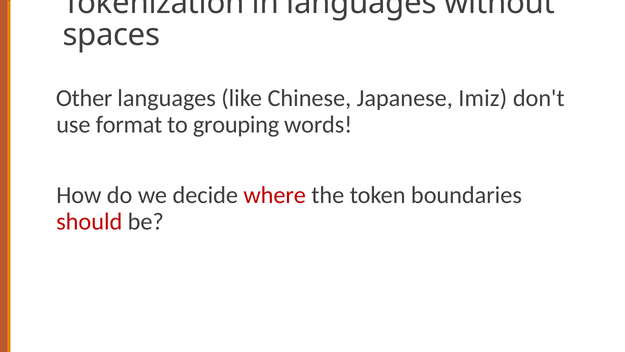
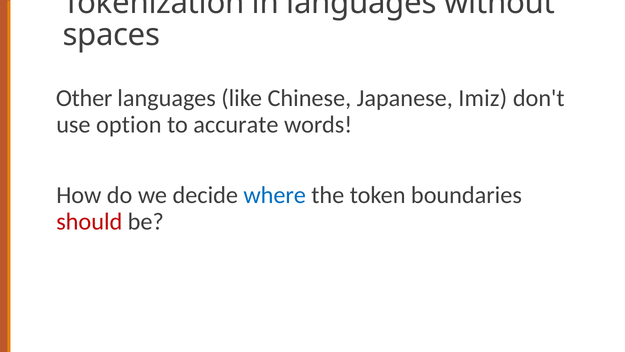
format: format -> option
grouping: grouping -> accurate
where colour: red -> blue
